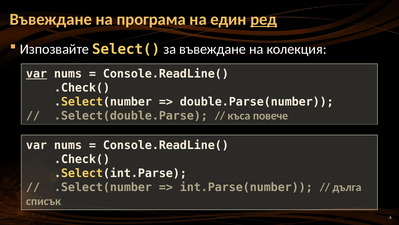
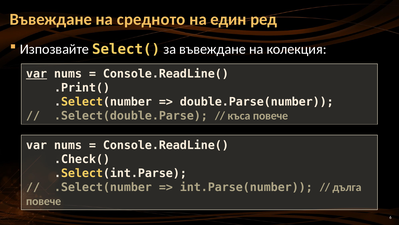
програма: програма -> средното
ред underline: present -> none
.Check( at (82, 88): .Check( -> .Print(
списък at (43, 201): списък -> повече
